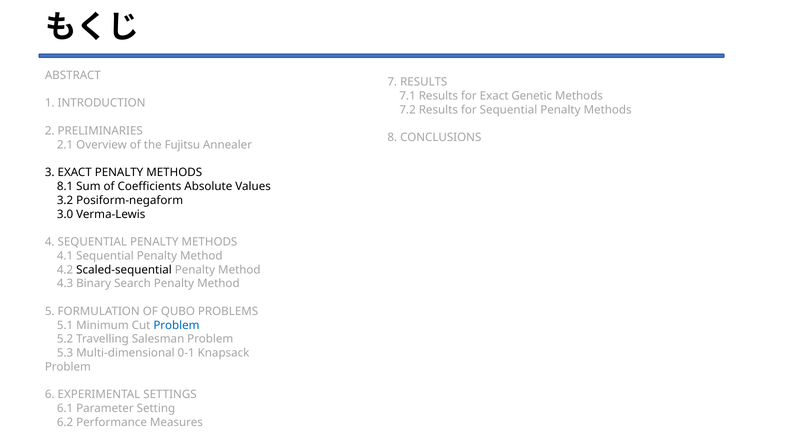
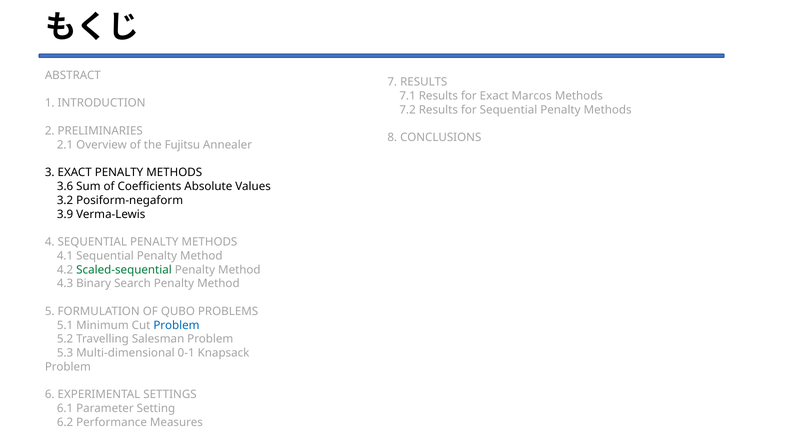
Genetic: Genetic -> Marcos
8.1: 8.1 -> 3.6
3.0: 3.0 -> 3.9
Scaled-sequential colour: black -> green
